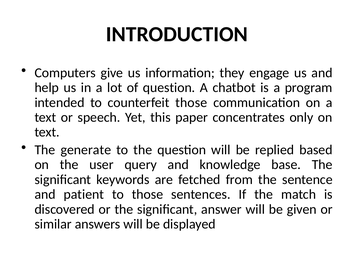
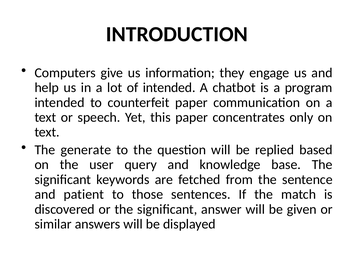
of question: question -> intended
counterfeit those: those -> paper
